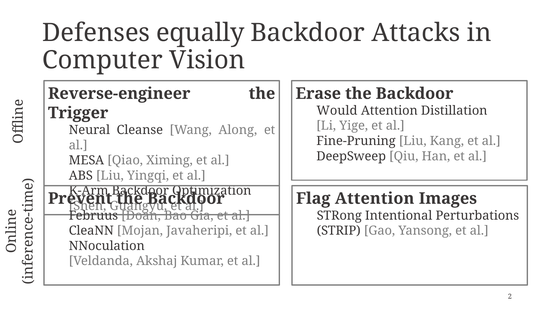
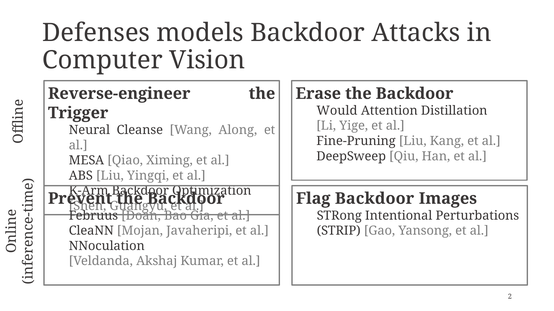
equally: equally -> models
Flag Attention: Attention -> Backdoor
